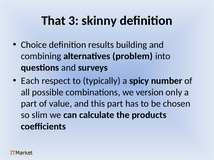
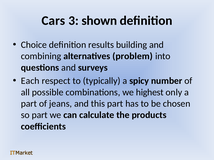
That: That -> Cars
skinny: skinny -> shown
version: version -> highest
value: value -> jeans
so slim: slim -> part
